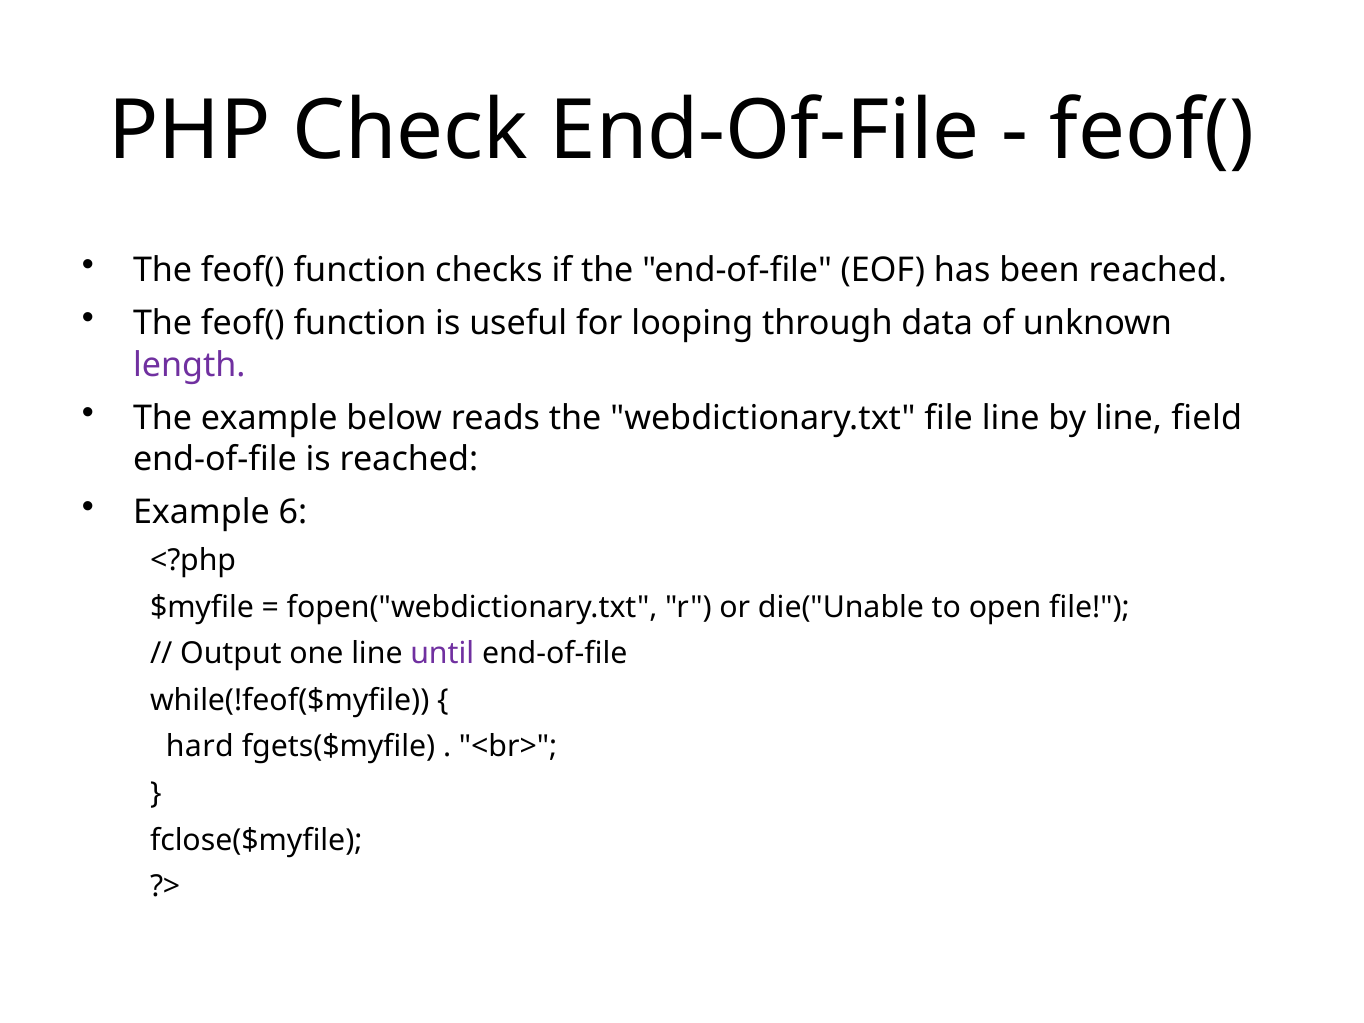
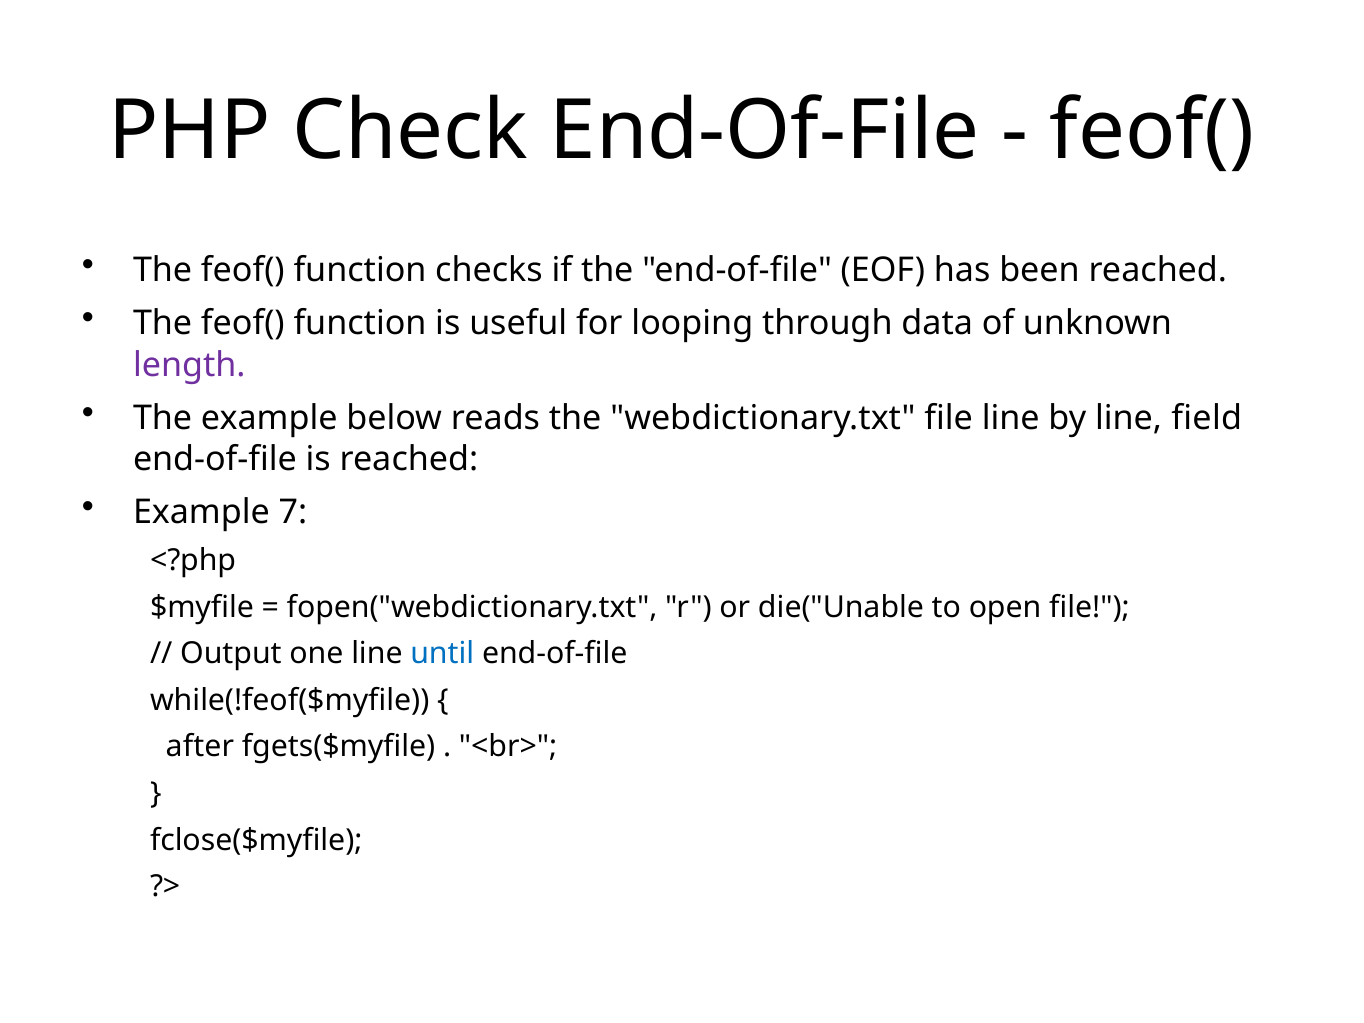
6: 6 -> 7
until colour: purple -> blue
hard: hard -> after
